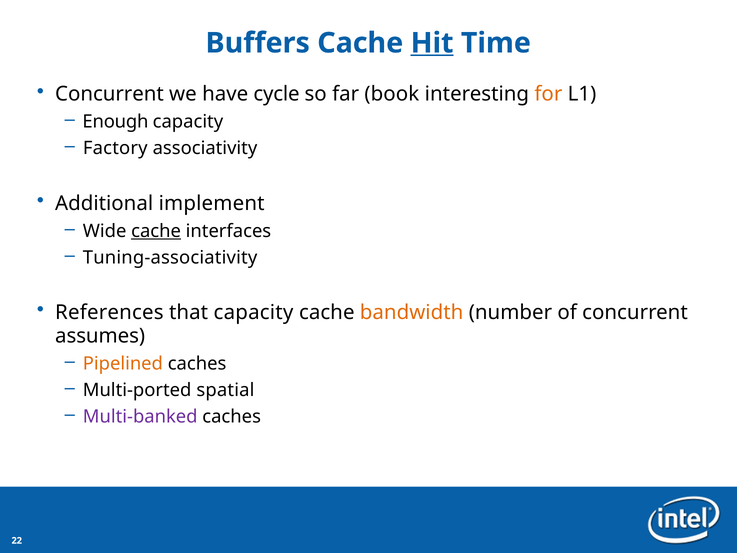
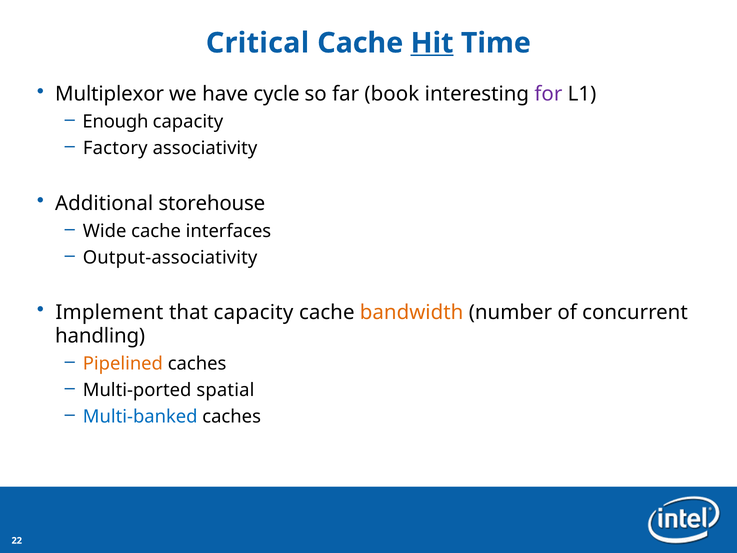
Buffers: Buffers -> Critical
Concurrent at (109, 94): Concurrent -> Multiplexor
for colour: orange -> purple
implement: implement -> storehouse
cache at (156, 231) underline: present -> none
Tuning-associativity: Tuning-associativity -> Output-associativity
References: References -> Implement
assumes: assumes -> handling
Multi-banked colour: purple -> blue
